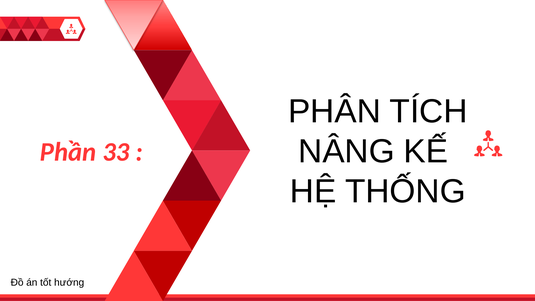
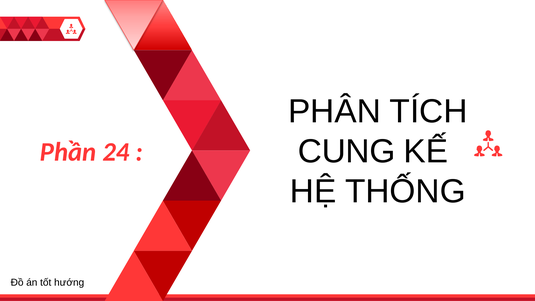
NÂNG: NÂNG -> CUNG
33: 33 -> 24
